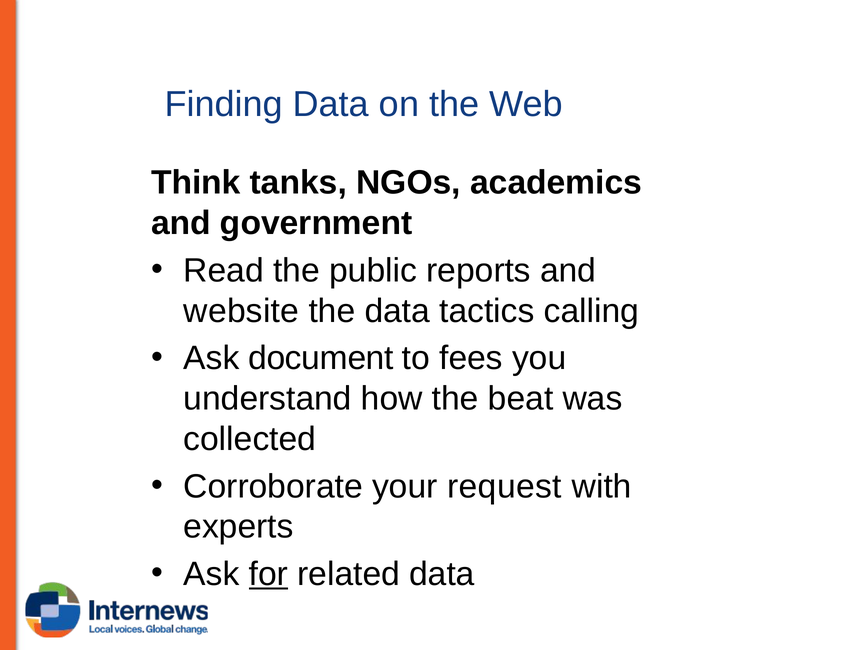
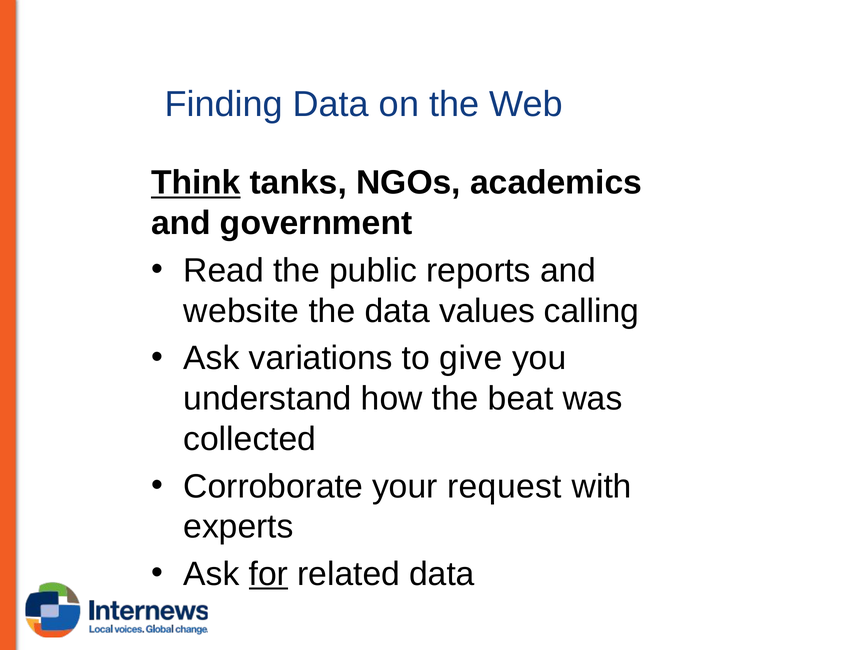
Think underline: none -> present
tactics: tactics -> values
document: document -> variations
fees: fees -> give
